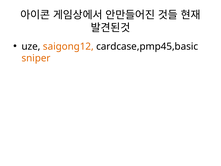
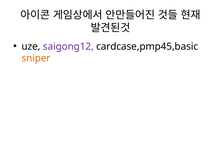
saigong12 colour: orange -> purple
